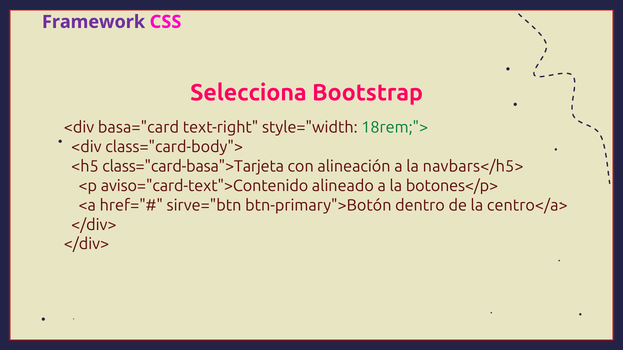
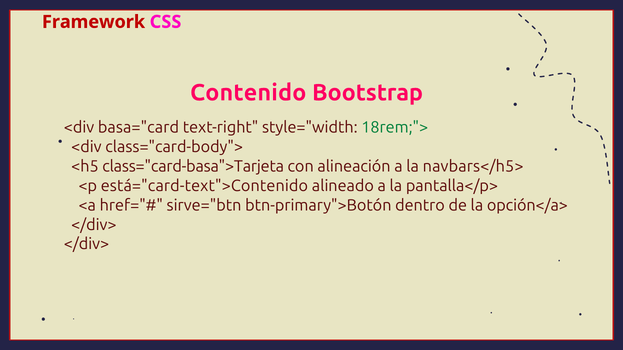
Framework colour: purple -> red
Selecciona: Selecciona -> Contenido
aviso="card-text">Contenido: aviso="card-text">Contenido -> está="card-text">Contenido
botones</p>: botones</p> -> pantalla</p>
centro</a>: centro</a> -> opción</a>
